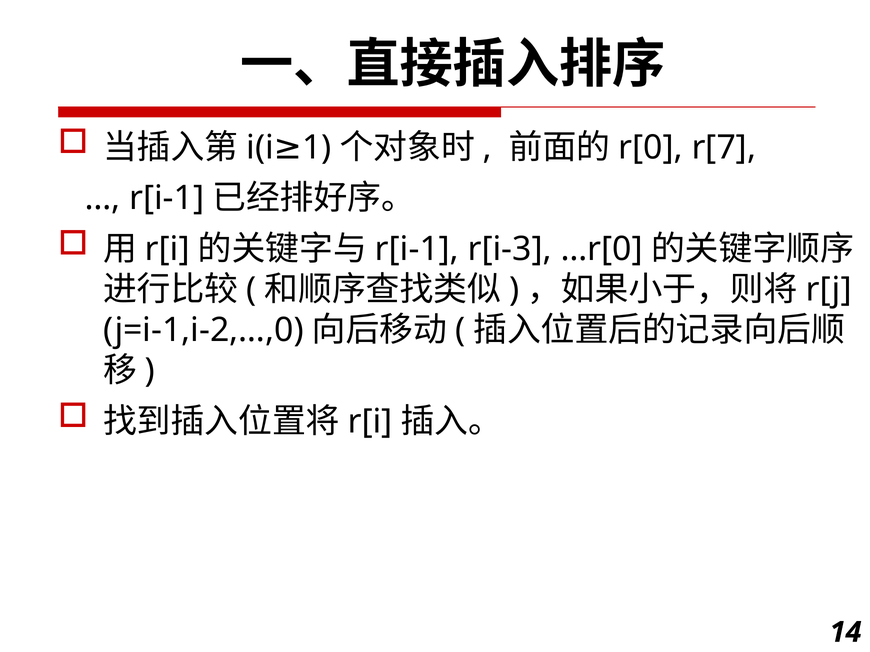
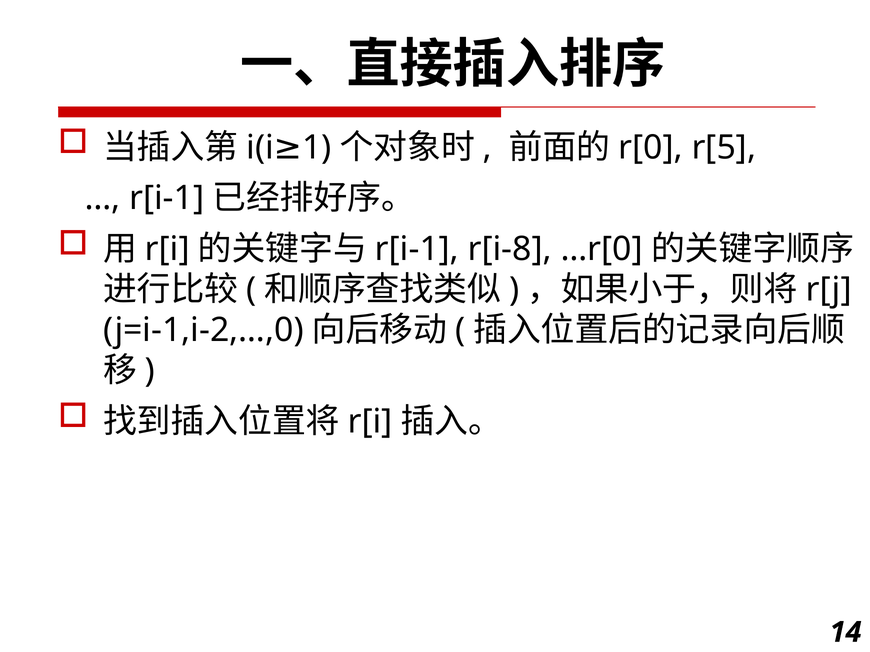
r[7: r[7 -> r[5
r[i-3: r[i-3 -> r[i-8
